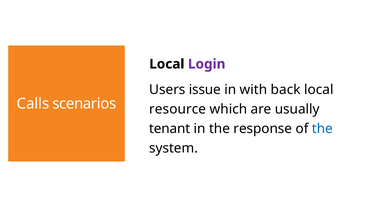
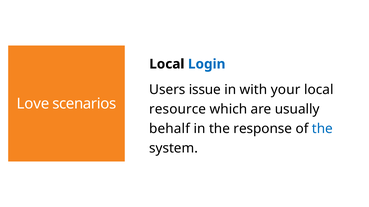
Login colour: purple -> blue
back: back -> your
Calls: Calls -> Love
tenant: tenant -> behalf
